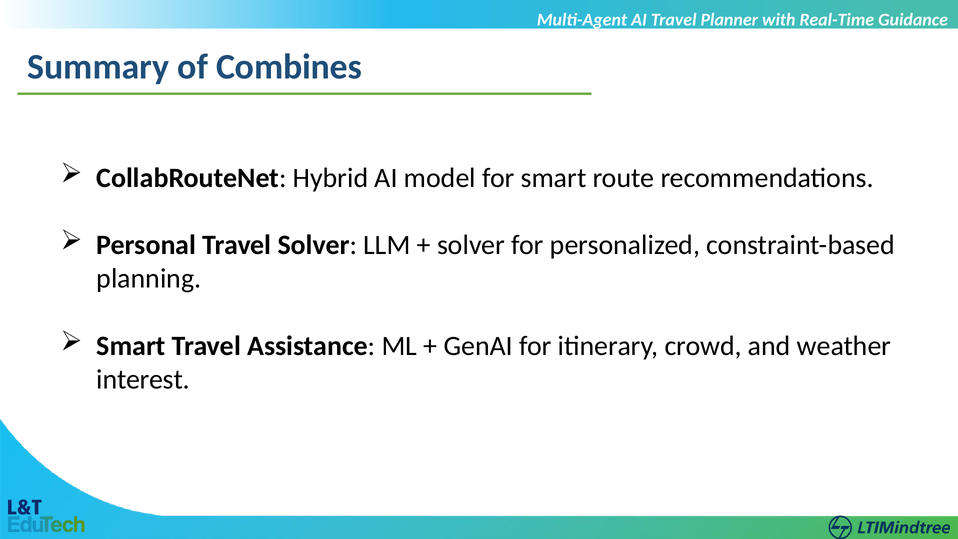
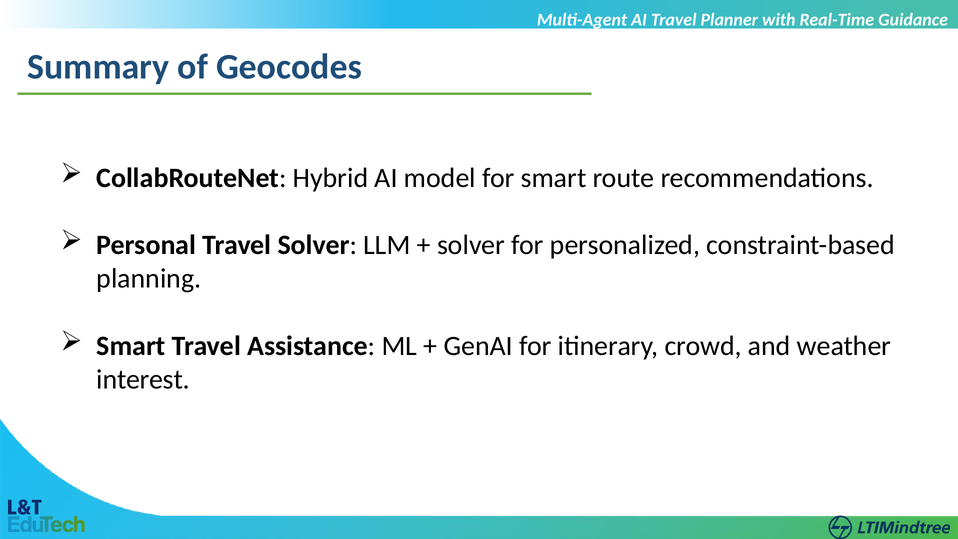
Combines: Combines -> Geocodes
